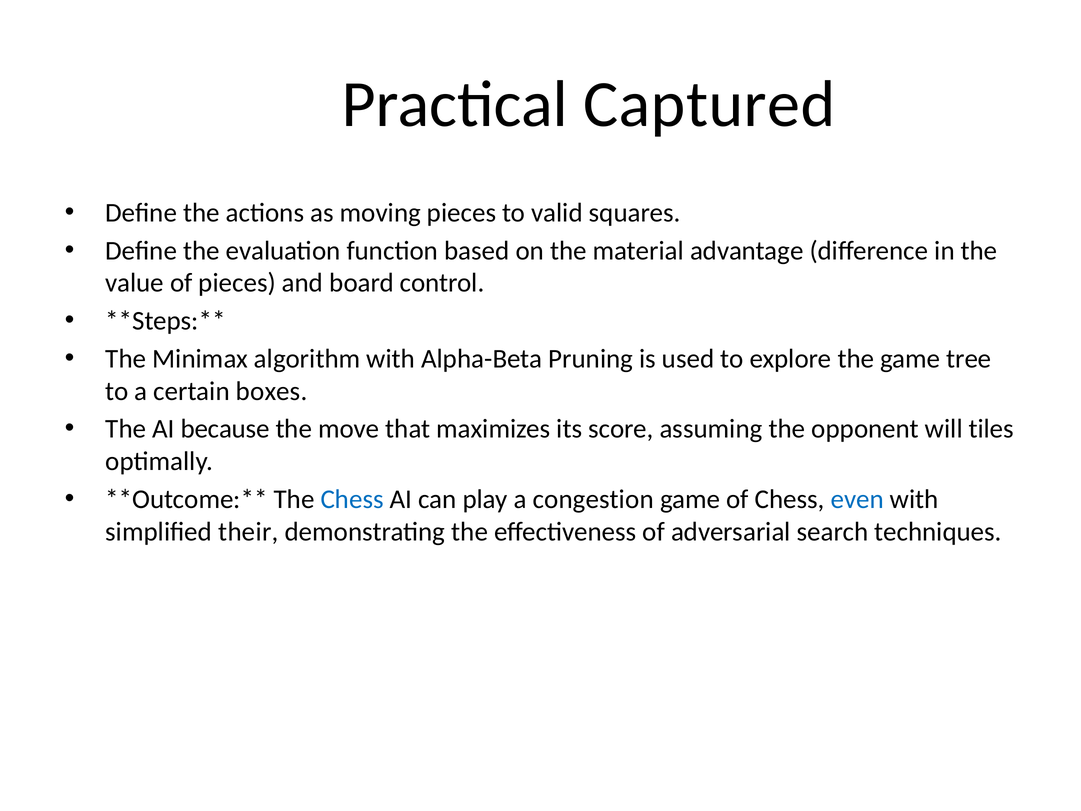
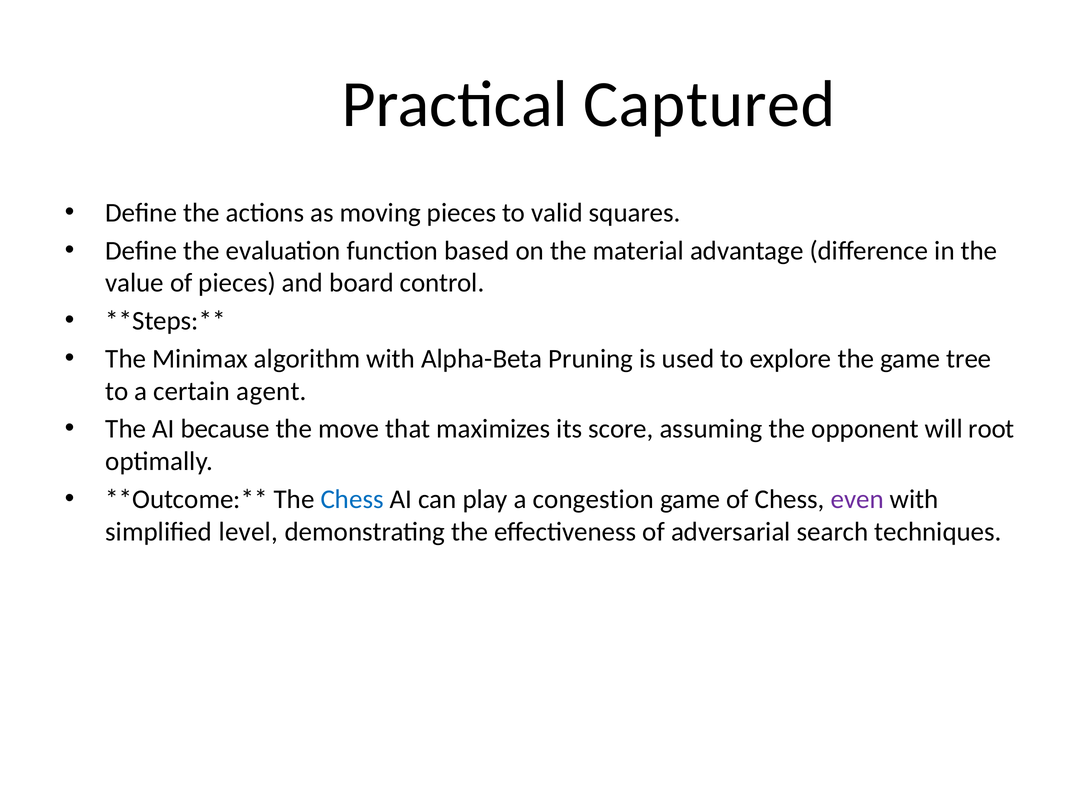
boxes: boxes -> agent
tiles: tiles -> root
even colour: blue -> purple
their: their -> level
